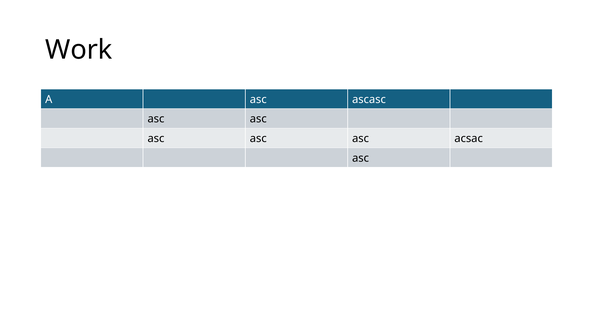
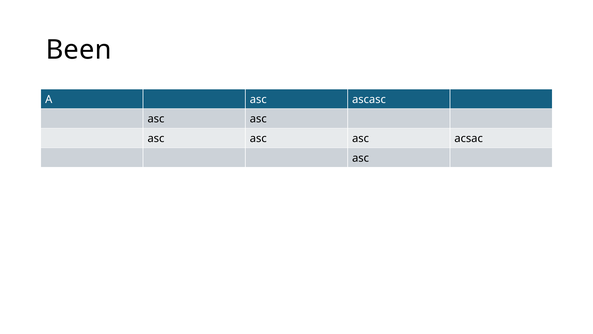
Work: Work -> Been
